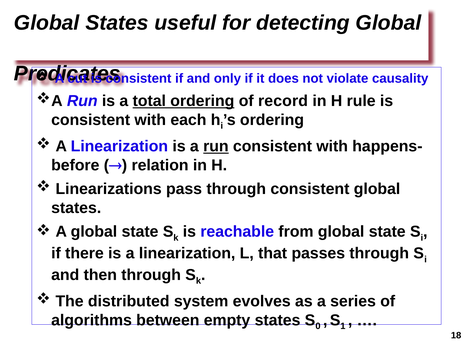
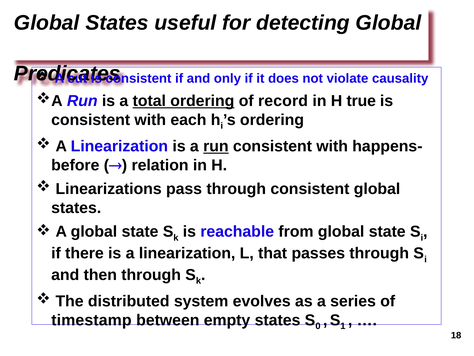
rule: rule -> true
algorithms: algorithms -> timestamp
